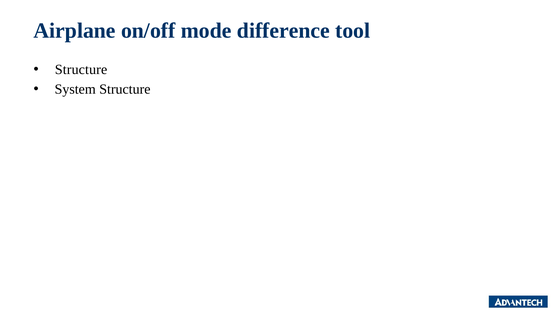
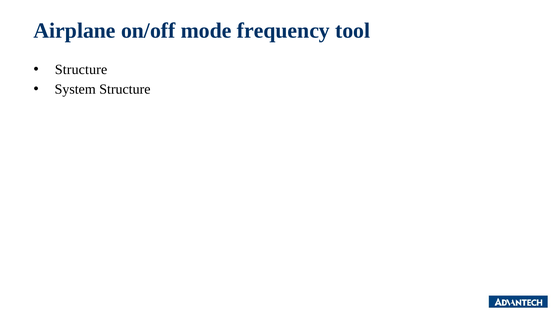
difference: difference -> frequency
